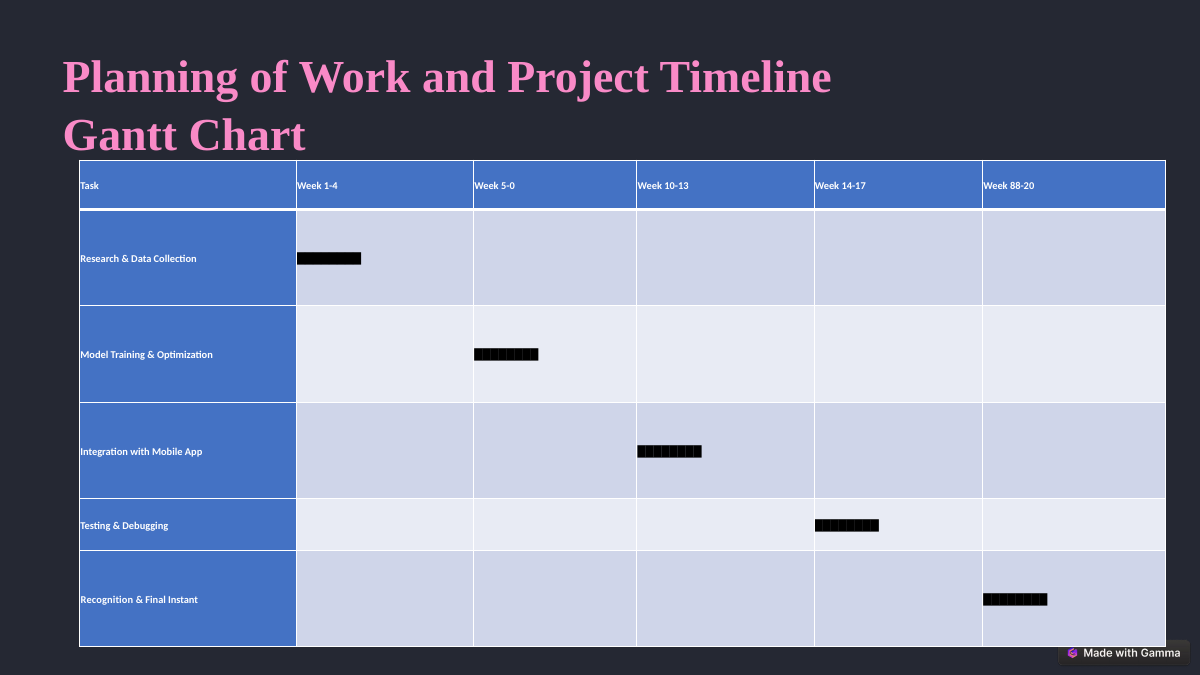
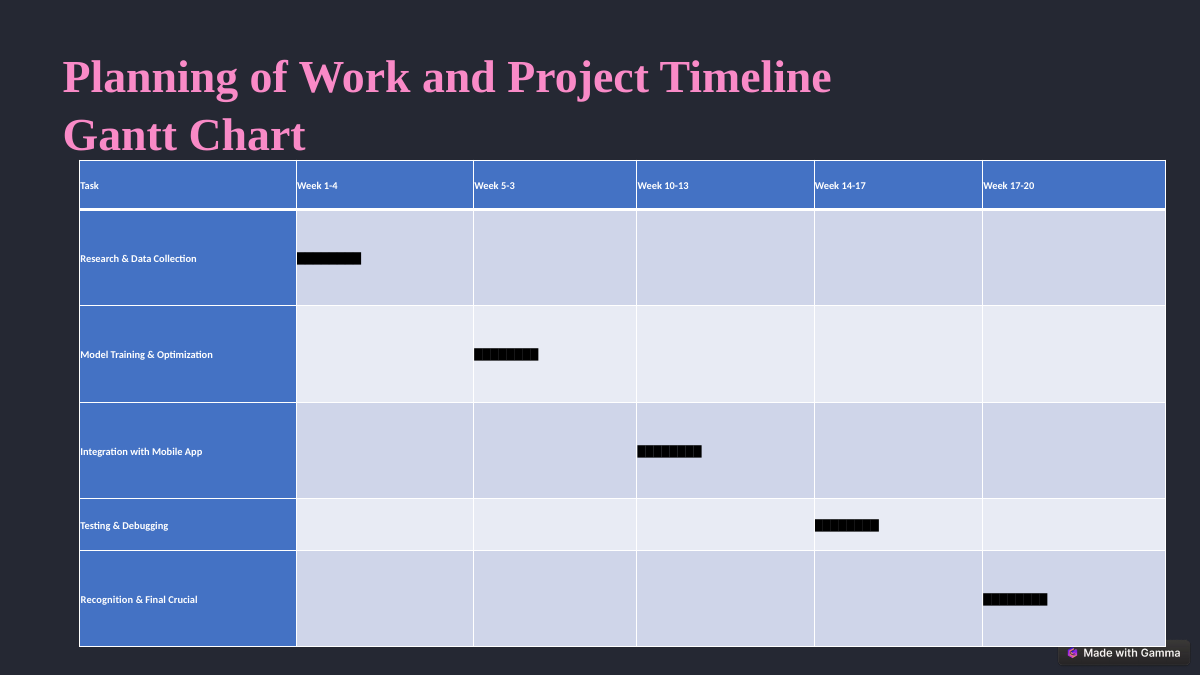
5-0: 5-0 -> 5-3
88-20: 88-20 -> 17-20
Instant: Instant -> Crucial
